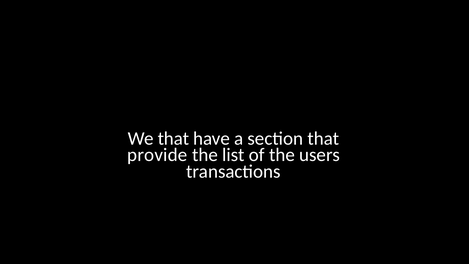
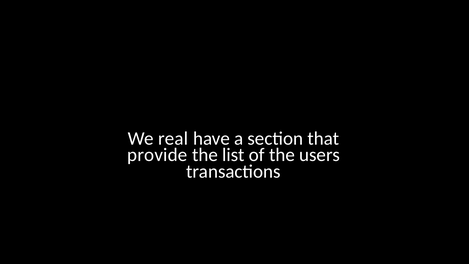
We that: that -> real
